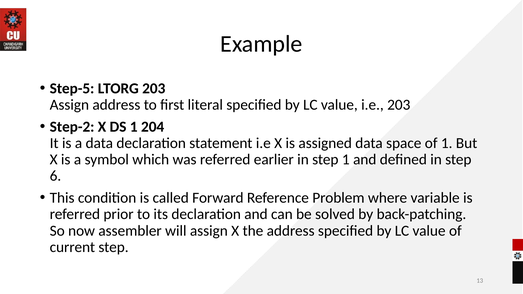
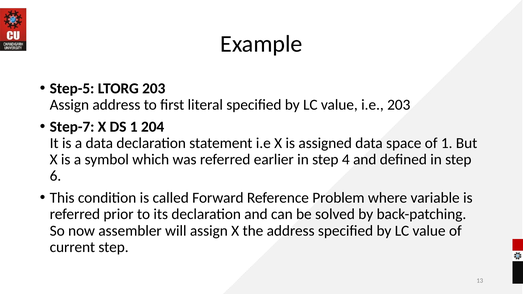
Step-2: Step-2 -> Step-7
step 1: 1 -> 4
